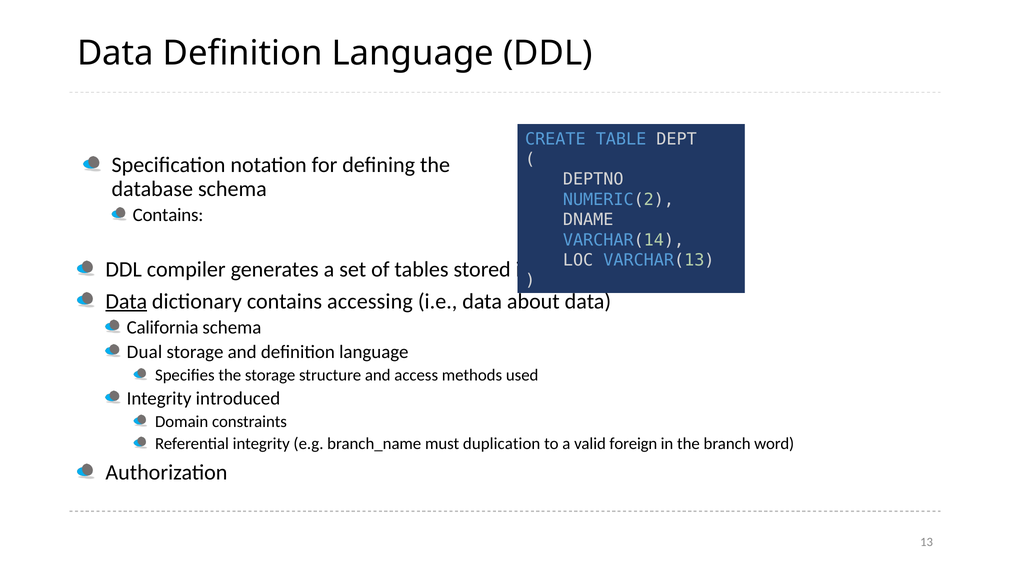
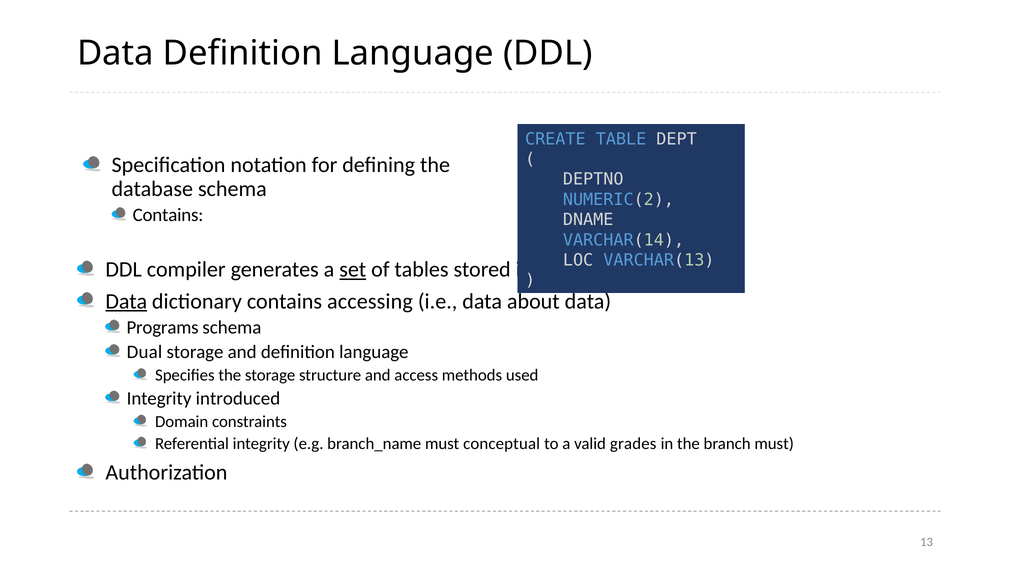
set underline: none -> present
California: California -> Programs
duplication: duplication -> conceptual
foreign: foreign -> grades
branch word: word -> must
